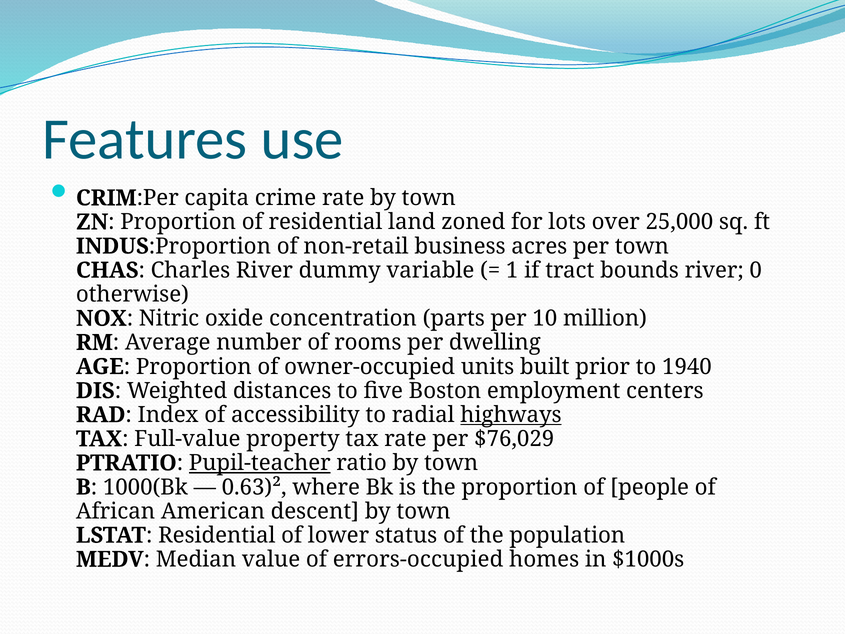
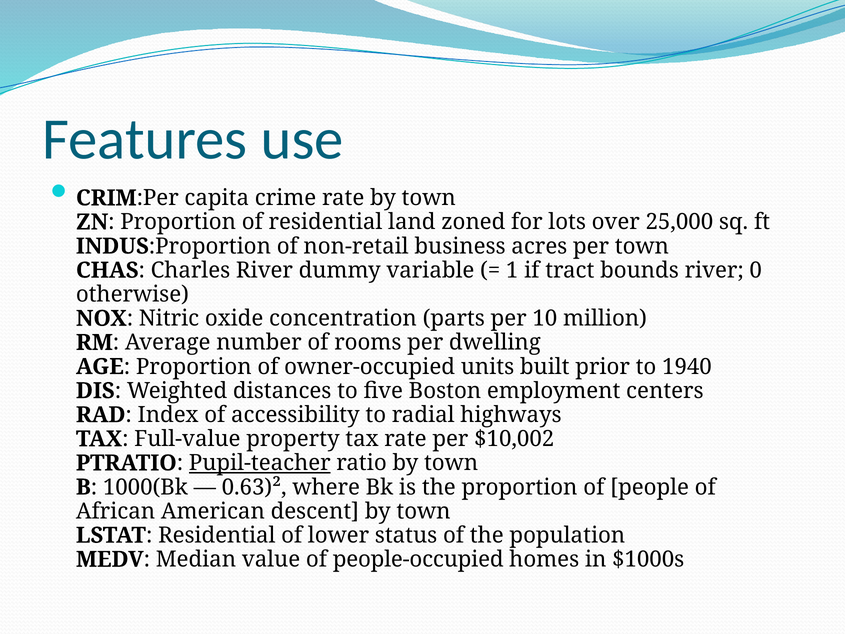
highways underline: present -> none
$76,029: $76,029 -> $10,002
errors-occupied: errors-occupied -> people-occupied
